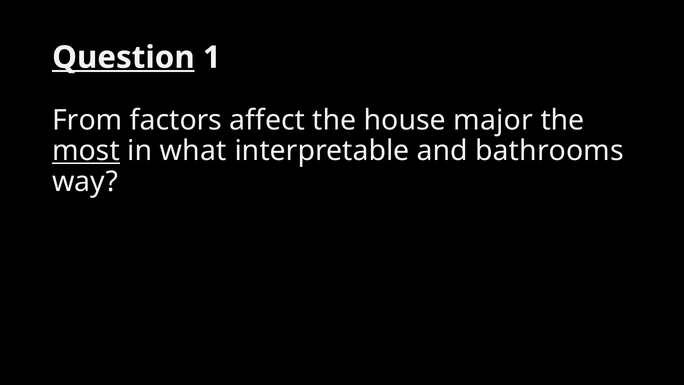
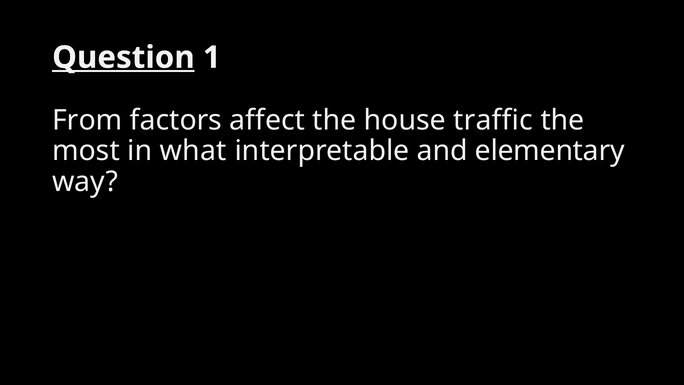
major: major -> traffic
most underline: present -> none
bathrooms: bathrooms -> elementary
